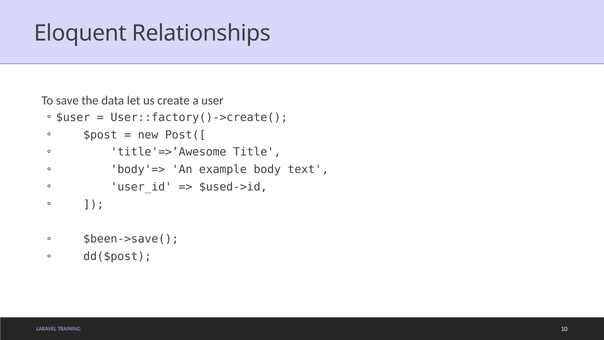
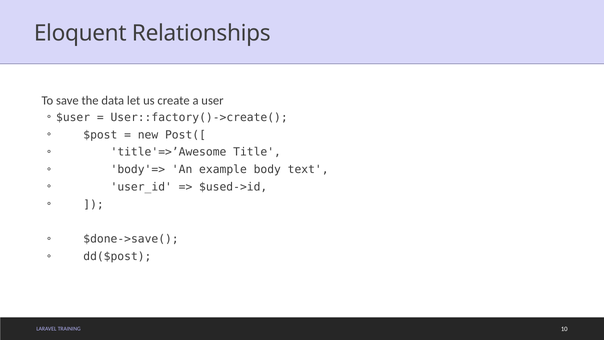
$been->save(: $been->save( -> $done->save(
